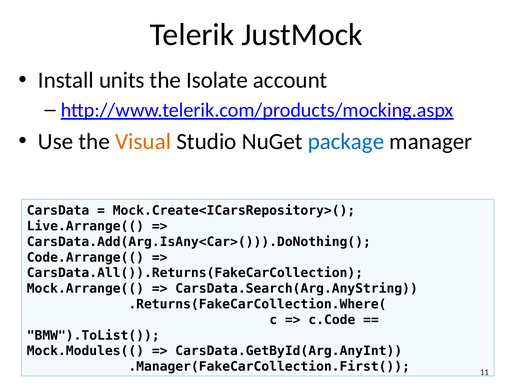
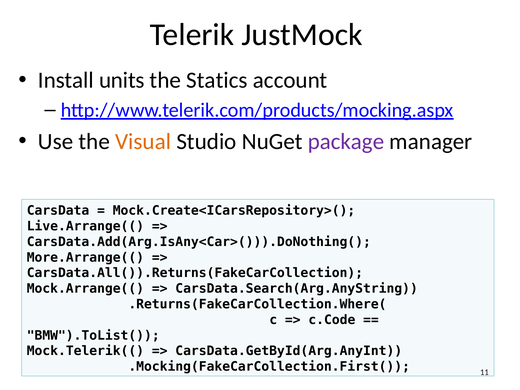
Isolate: Isolate -> Statics
package colour: blue -> purple
Code.Arrange((: Code.Arrange(( -> More.Arrange((
Mock.Modules((: Mock.Modules(( -> Mock.Telerik((
.Manager(FakeCarCollection.First(: .Manager(FakeCarCollection.First( -> .Mocking(FakeCarCollection.First(
